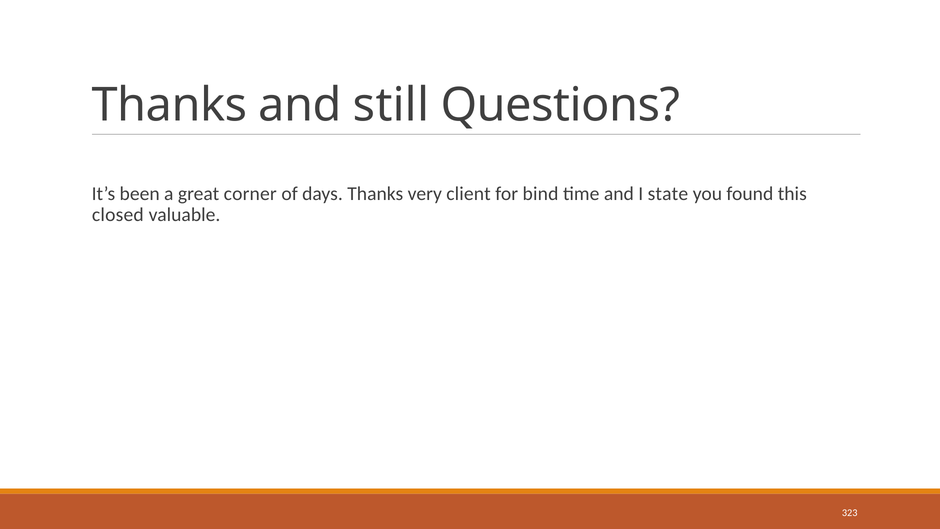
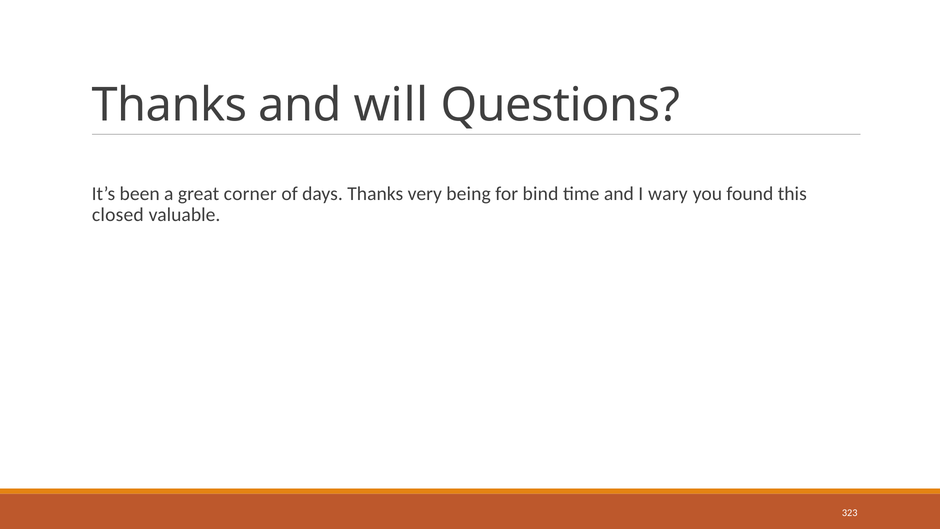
still: still -> will
client: client -> being
state: state -> wary
